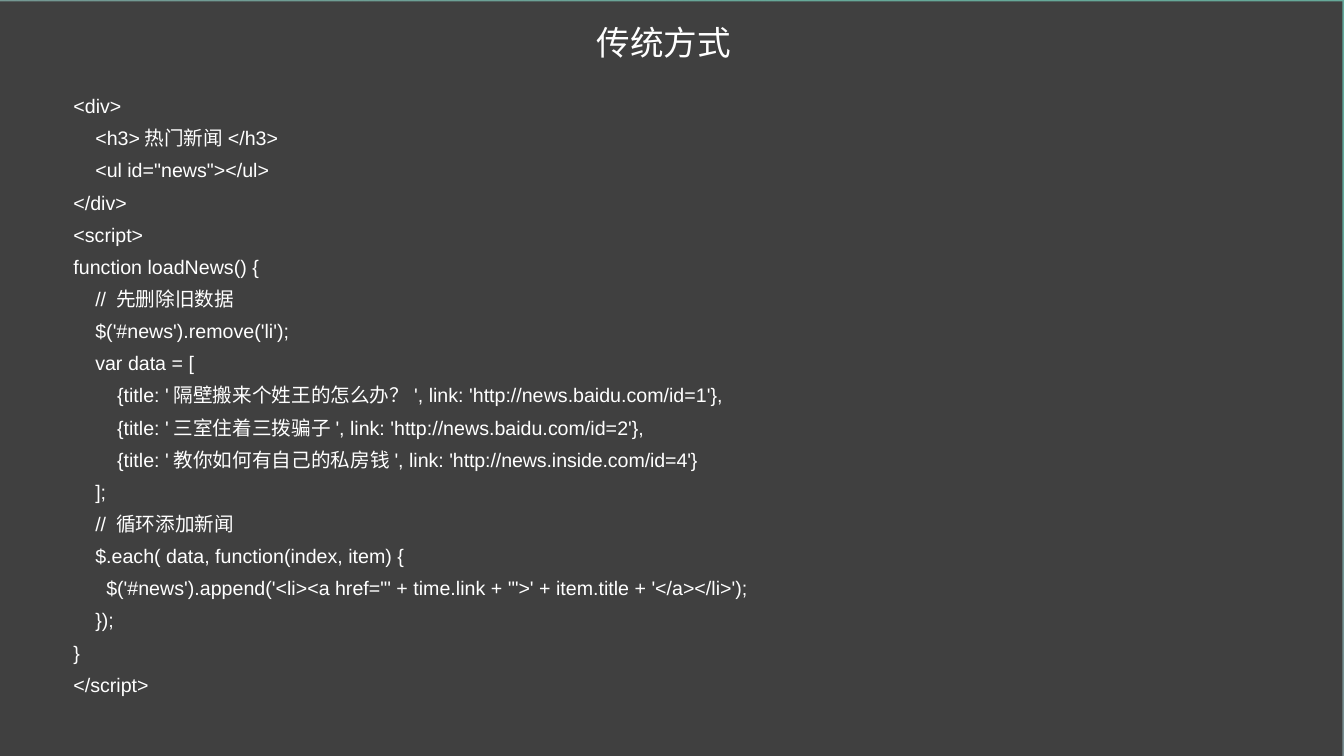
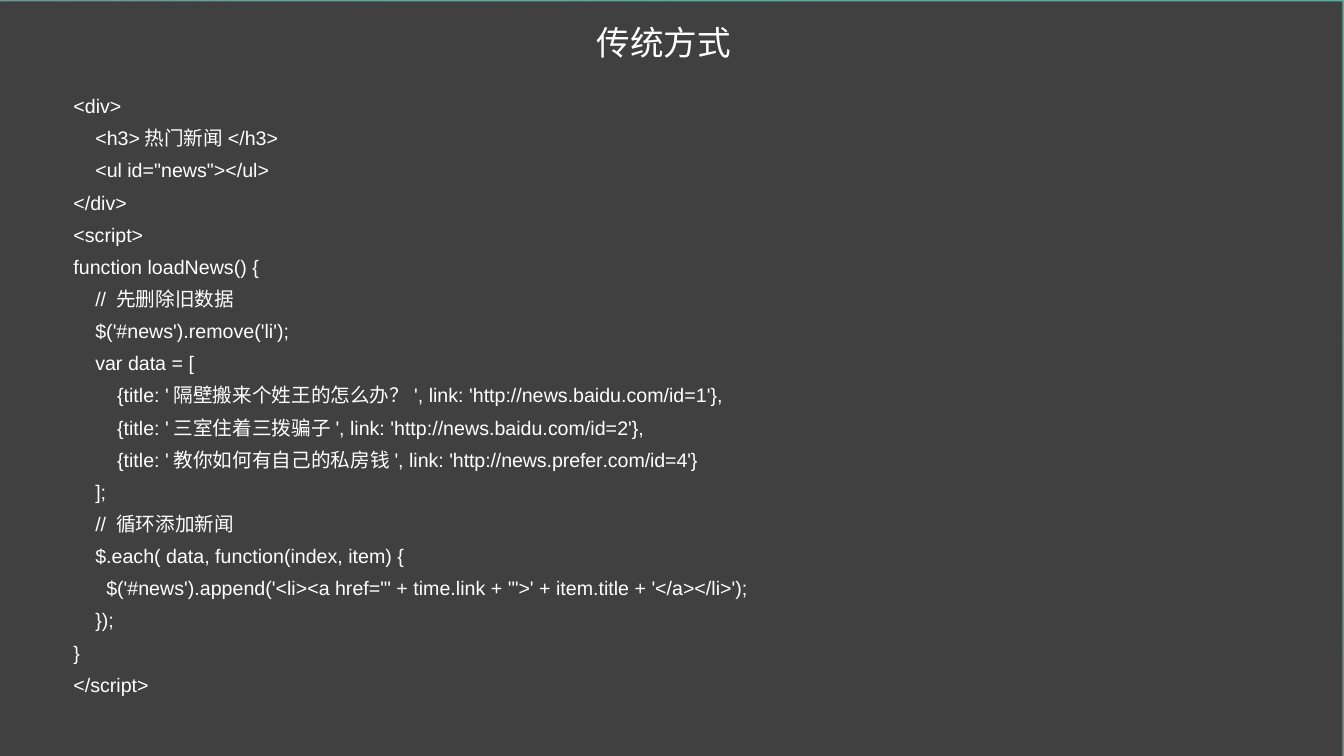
http://news.inside.com/id=4: http://news.inside.com/id=4 -> http://news.prefer.com/id=4
